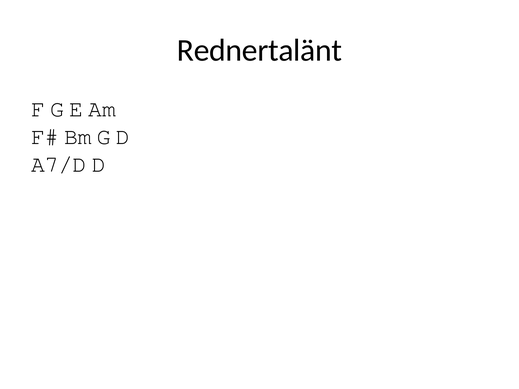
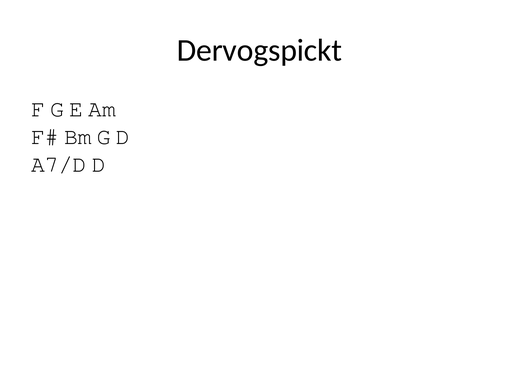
Rednertalänt: Rednertalänt -> Dervogspickt
